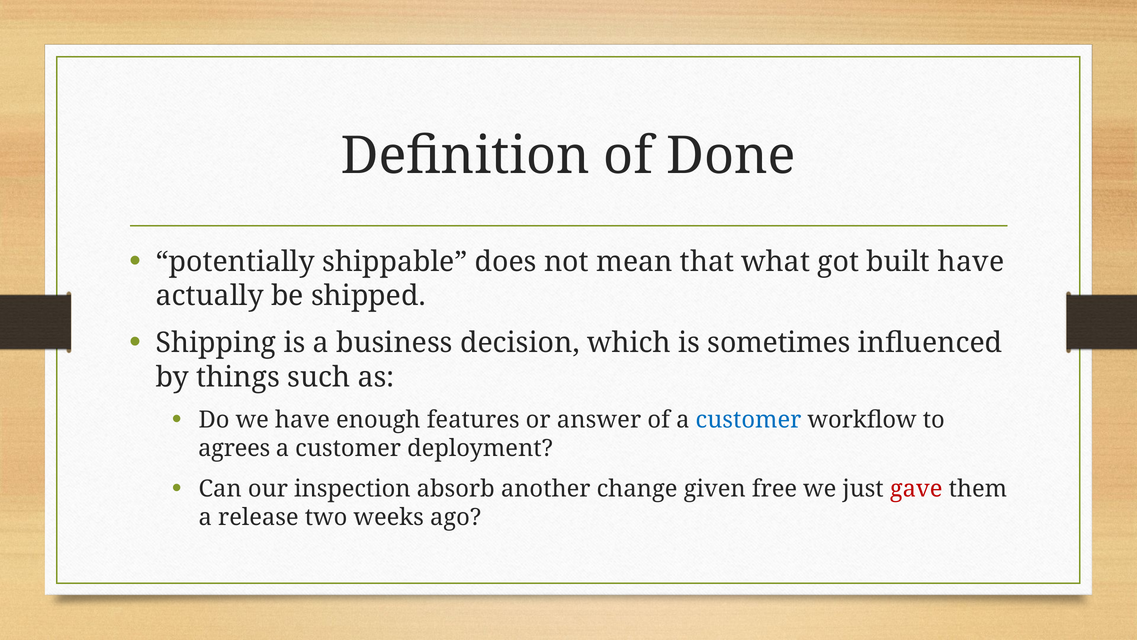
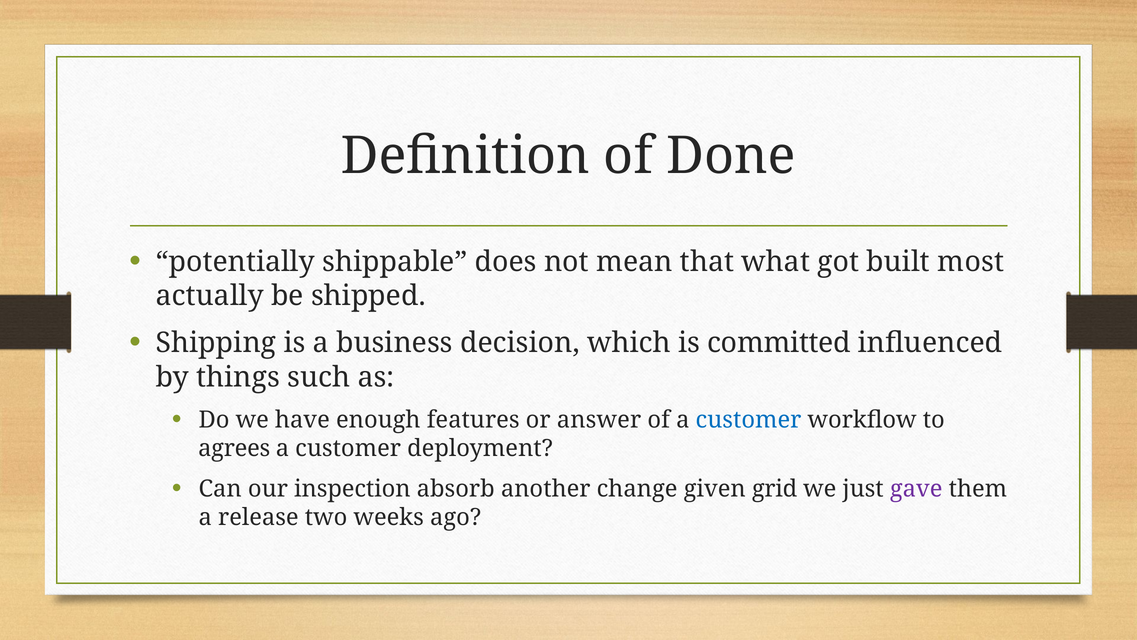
built have: have -> most
sometimes: sometimes -> committed
free: free -> grid
gave colour: red -> purple
